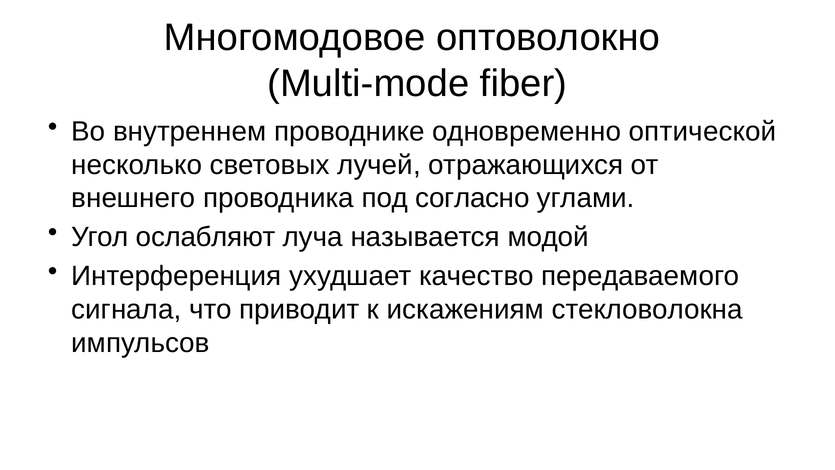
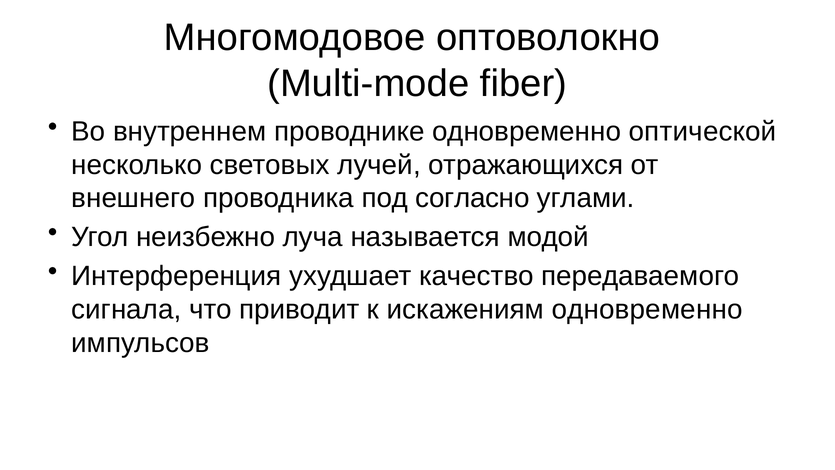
ослабляют: ослабляют -> неизбежно
искажениям стекловолокна: стекловолокна -> одновременно
